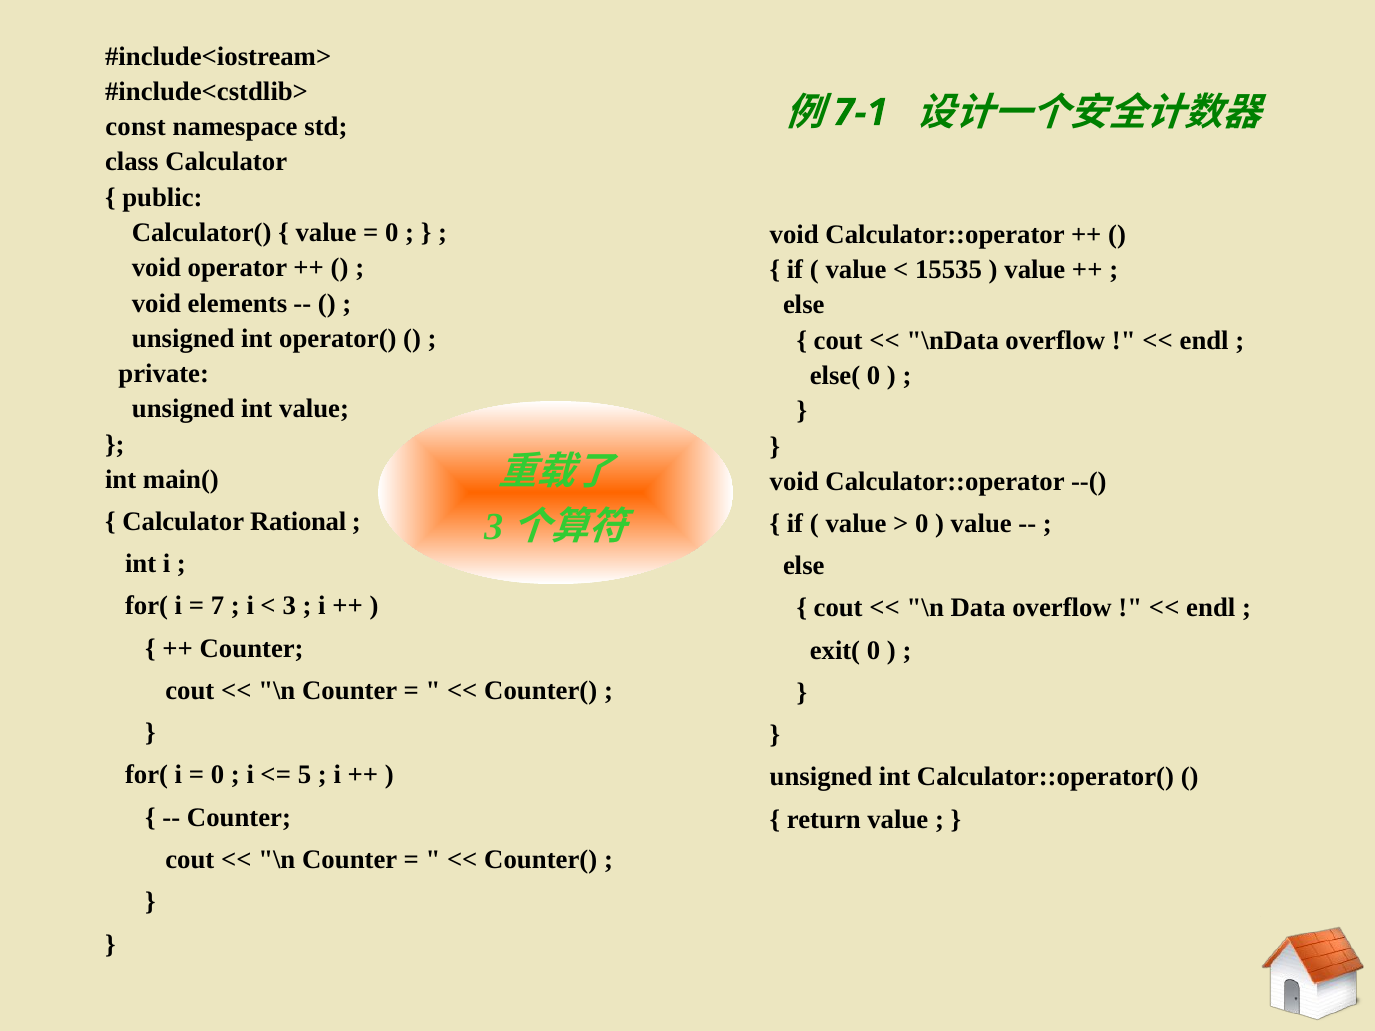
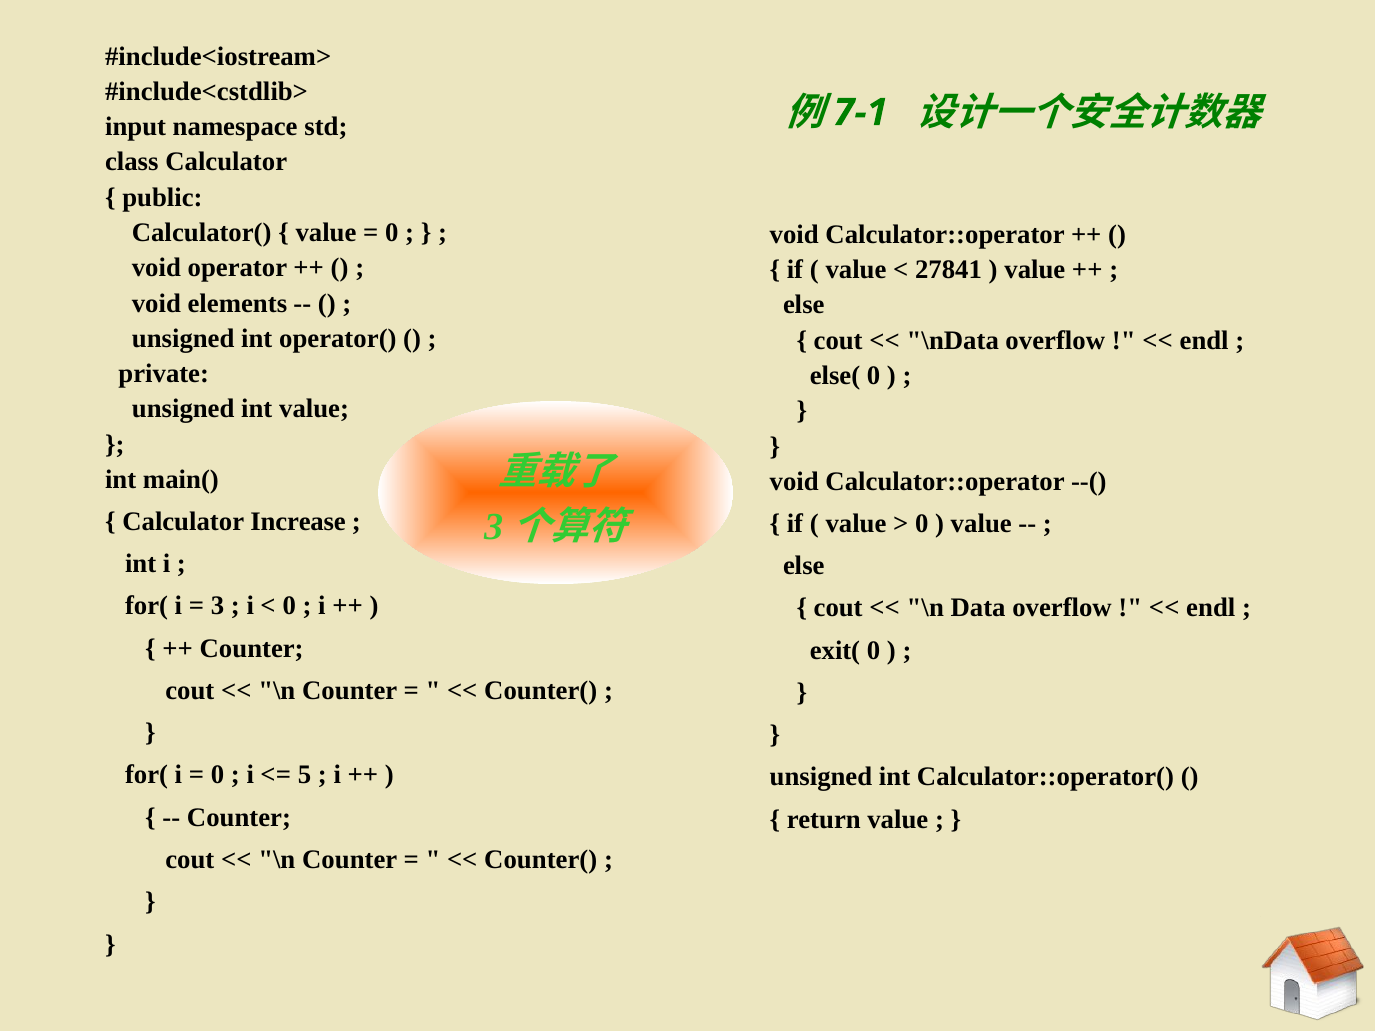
const: const -> input
15535: 15535 -> 27841
Rational: Rational -> Increase
7: 7 -> 3
3 at (289, 606): 3 -> 0
